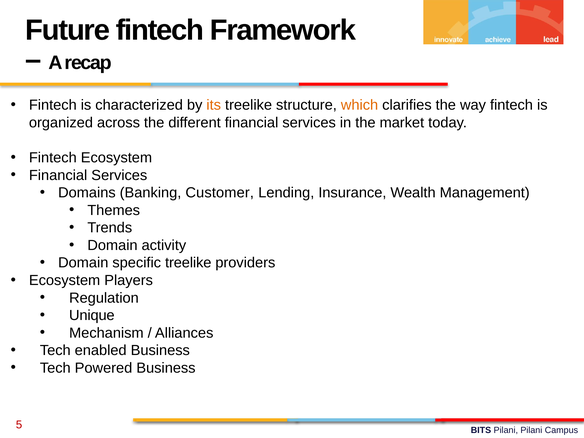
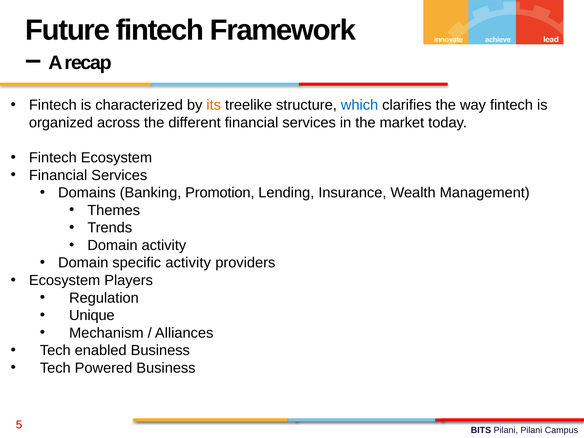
which colour: orange -> blue
Customer: Customer -> Promotion
specific treelike: treelike -> activity
